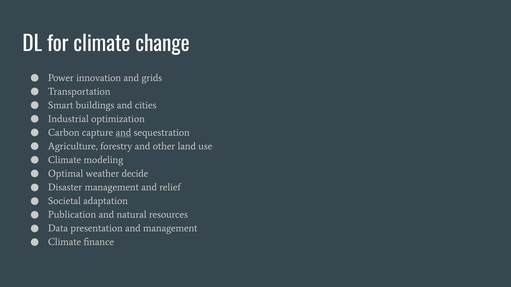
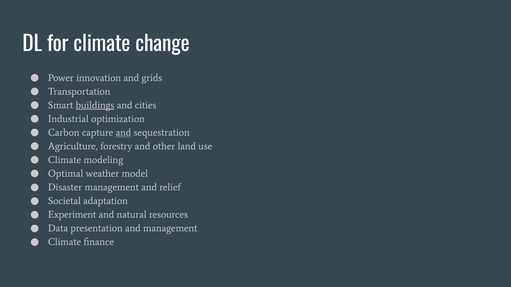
buildings underline: none -> present
decide: decide -> model
Publication: Publication -> Experiment
